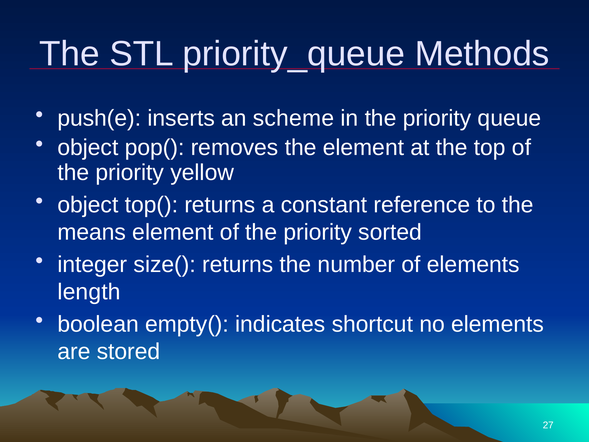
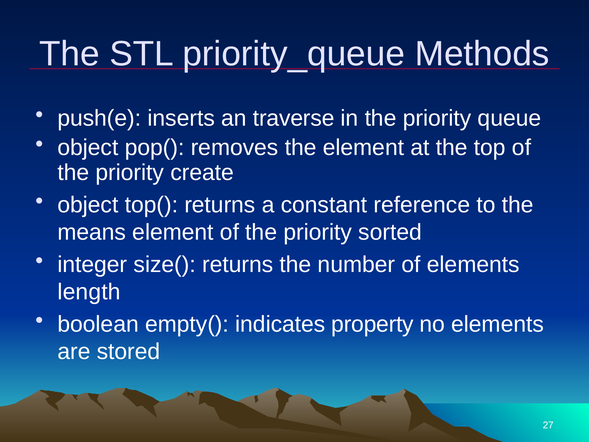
scheme: scheme -> traverse
yellow: yellow -> create
shortcut: shortcut -> property
